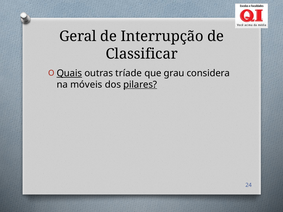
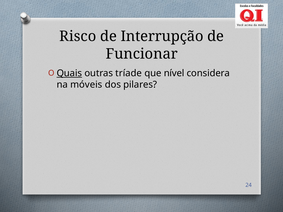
Geral: Geral -> Risco
Classificar: Classificar -> Funcionar
grau: grau -> nível
pilares underline: present -> none
